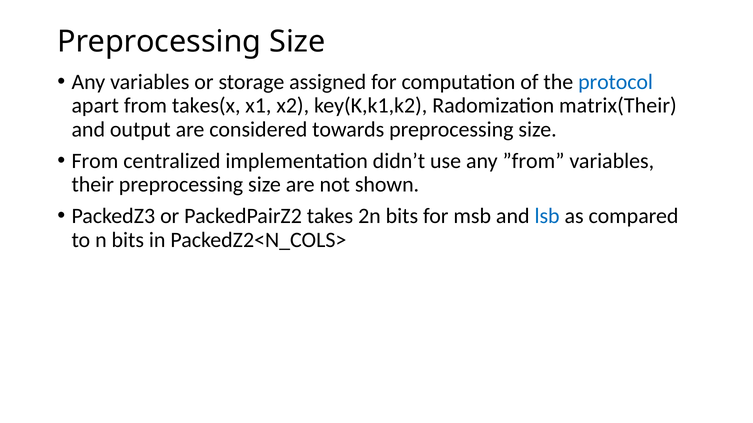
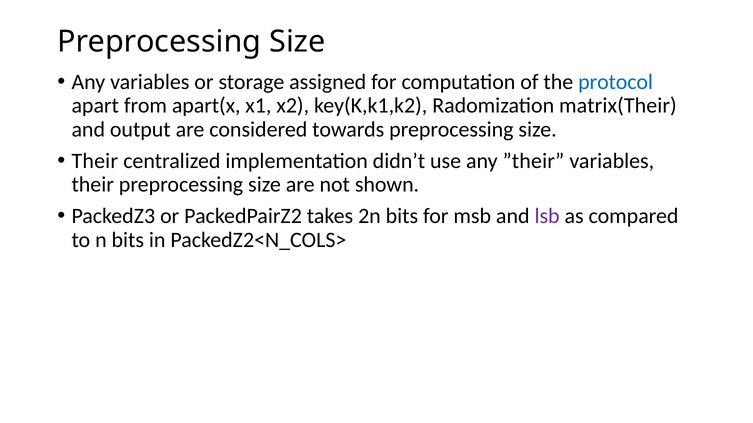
takes(x: takes(x -> apart(x
From at (95, 161): From -> Their
”from: ”from -> ”their
lsb colour: blue -> purple
